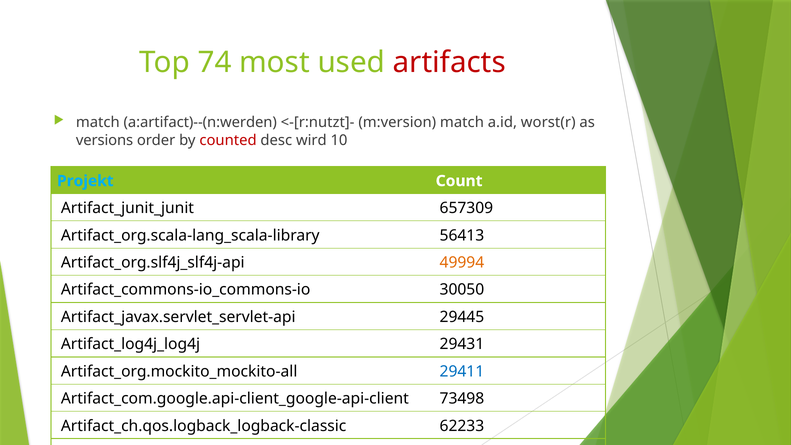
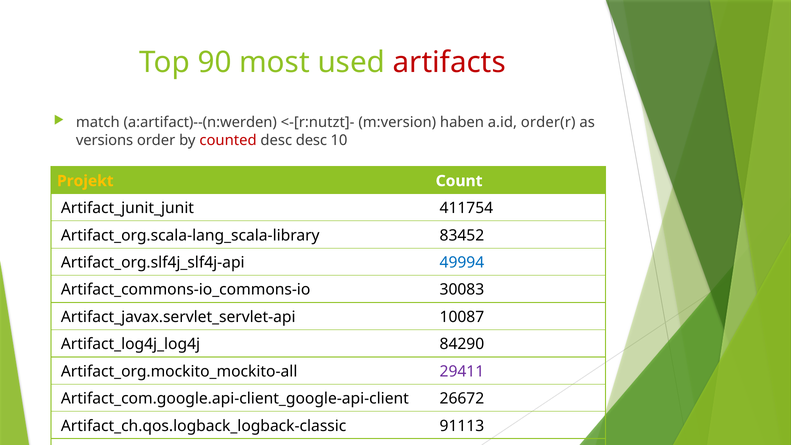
74: 74 -> 90
m:version match: match -> haben
worst(r: worst(r -> order(r
desc wird: wird -> desc
Projekt colour: light blue -> yellow
657309: 657309 -> 411754
56413: 56413 -> 83452
49994 colour: orange -> blue
30050: 30050 -> 30083
29445: 29445 -> 10087
29431: 29431 -> 84290
29411 colour: blue -> purple
73498: 73498 -> 26672
62233: 62233 -> 91113
